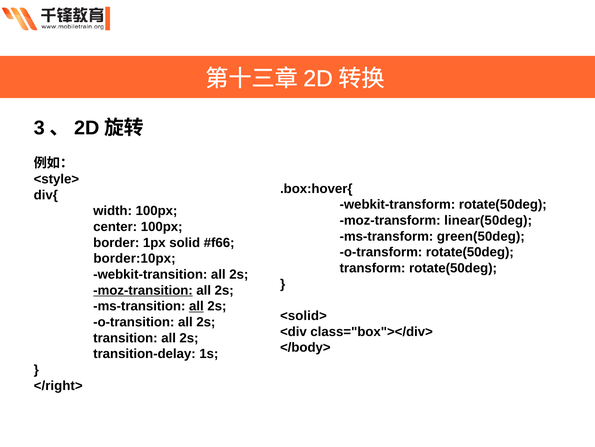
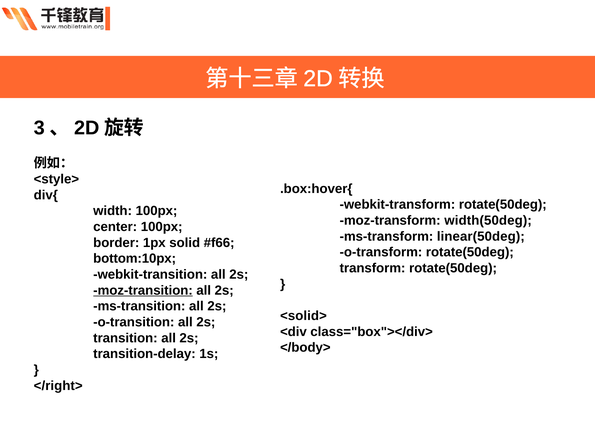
linear(50deg: linear(50deg -> width(50deg
green(50deg: green(50deg -> linear(50deg
border:10px: border:10px -> bottom:10px
all at (196, 306) underline: present -> none
